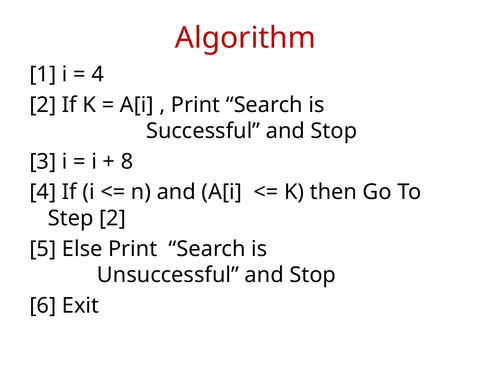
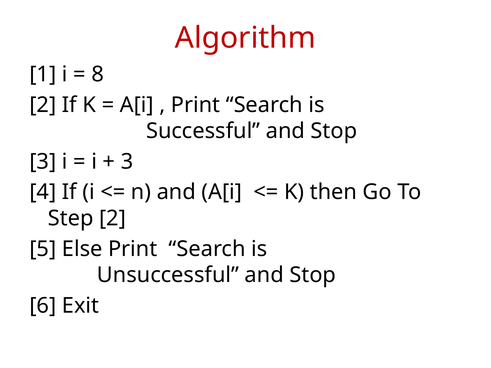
4 at (98, 74): 4 -> 8
8 at (127, 162): 8 -> 3
